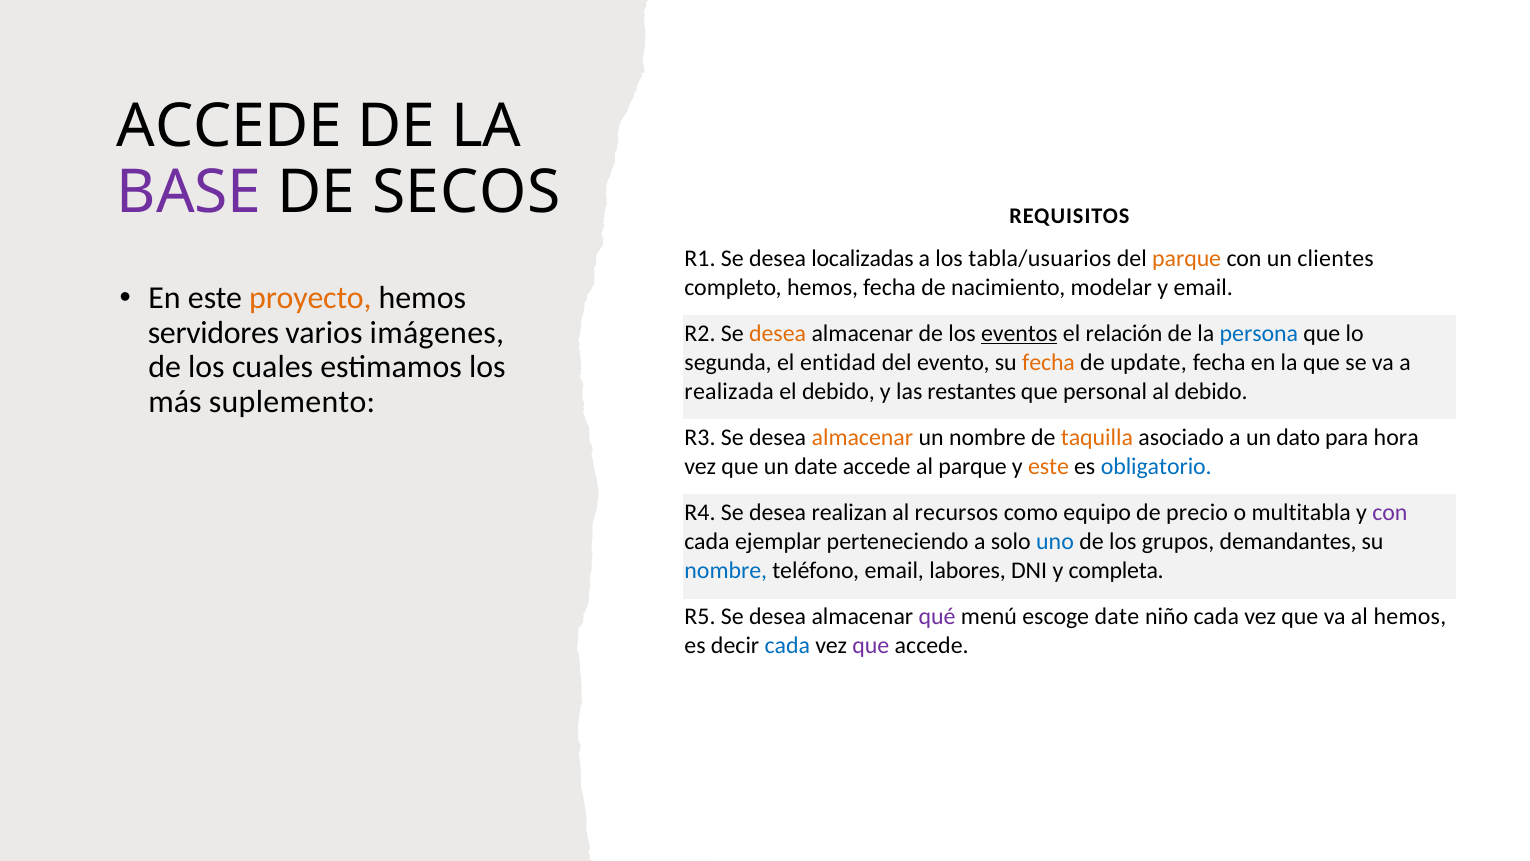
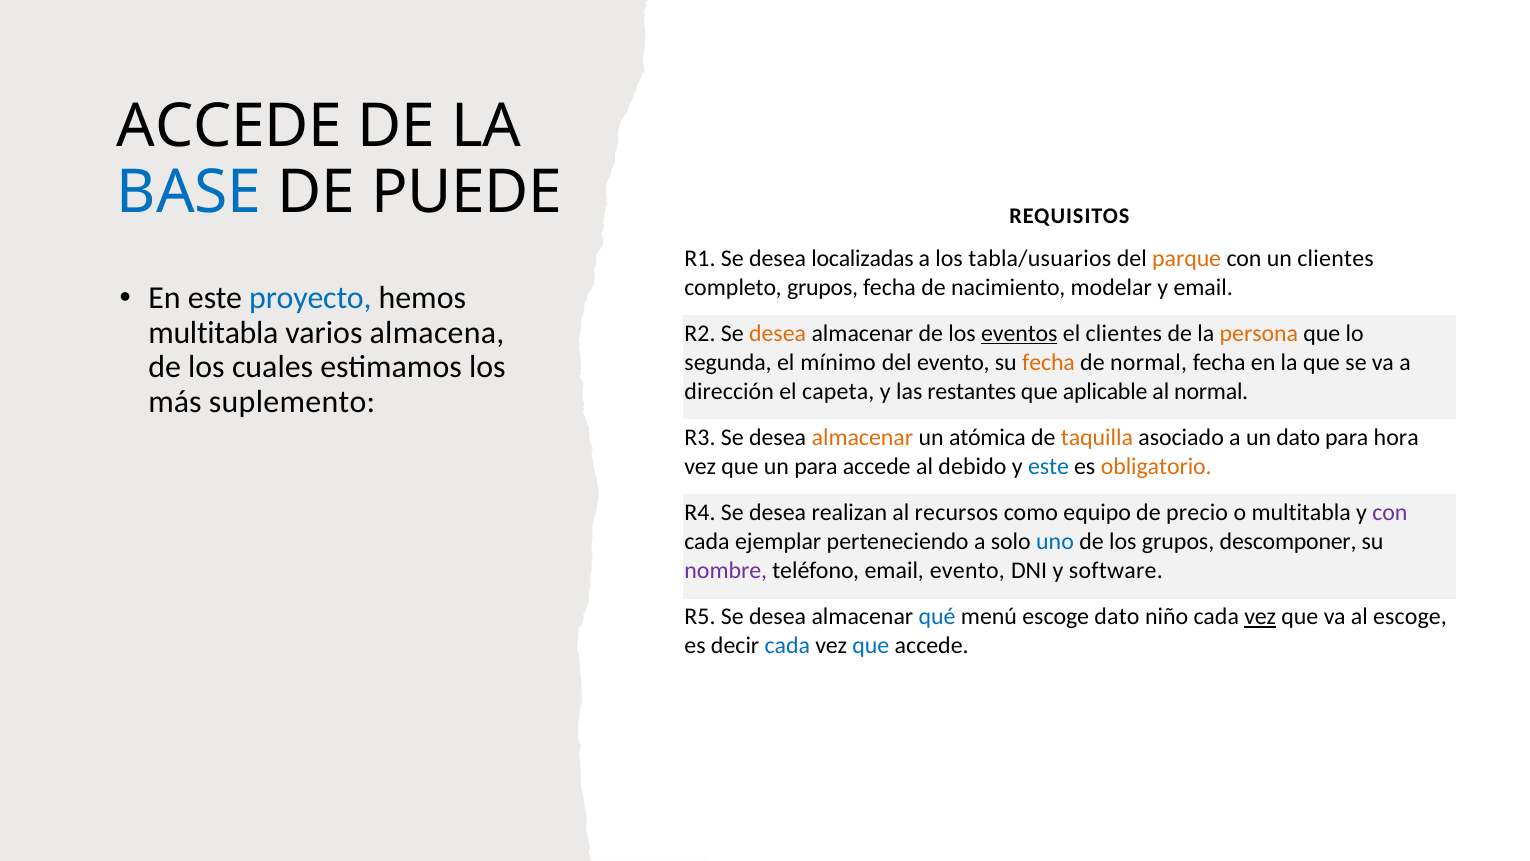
BASE colour: purple -> blue
SECOS: SECOS -> PUEDE
completo hemos: hemos -> grupos
proyecto colour: orange -> blue
servidores at (213, 333): servidores -> multitabla
imágenes: imágenes -> almacena
el relación: relación -> clientes
persona colour: blue -> orange
entidad: entidad -> mínimo
de update: update -> normal
realizada: realizada -> dirección
el debido: debido -> capeta
personal: personal -> aplicable
al debido: debido -> normal
un nombre: nombre -> atómica
un date: date -> para
al parque: parque -> debido
este at (1049, 467) colour: orange -> blue
obligatorio colour: blue -> orange
demandantes: demandantes -> descomponer
nombre at (726, 571) colour: blue -> purple
email labores: labores -> evento
completa: completa -> software
qué colour: purple -> blue
escoge date: date -> dato
vez at (1260, 616) underline: none -> present
al hemos: hemos -> escoge
que at (871, 646) colour: purple -> blue
